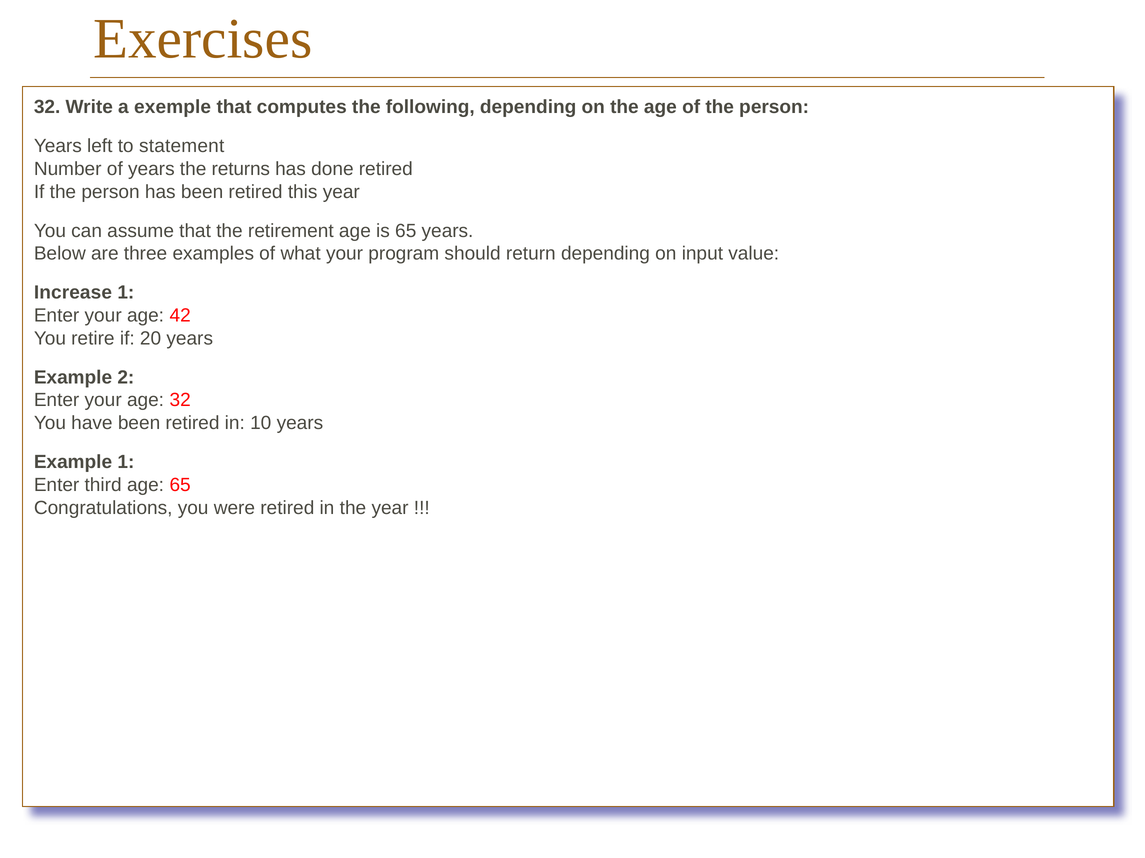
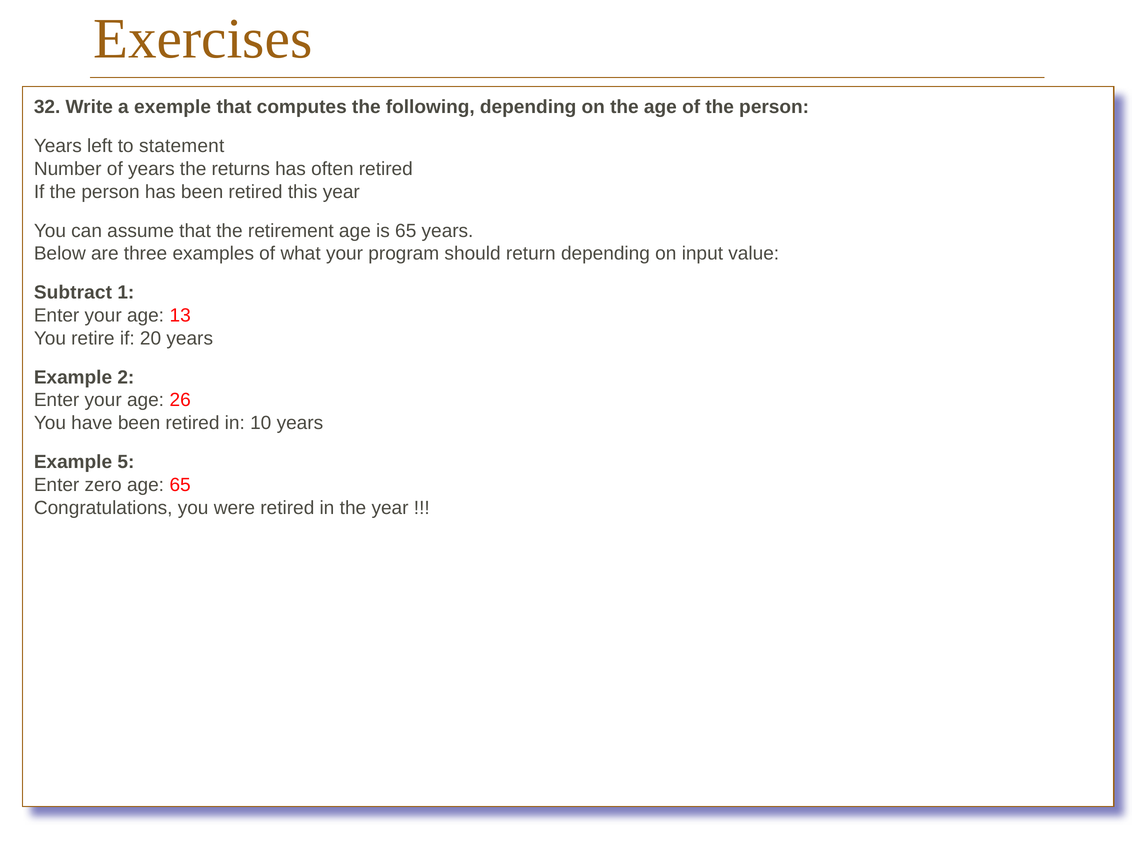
done: done -> often
Increase: Increase -> Subtract
42: 42 -> 13
age 32: 32 -> 26
Example 1: 1 -> 5
third: third -> zero
